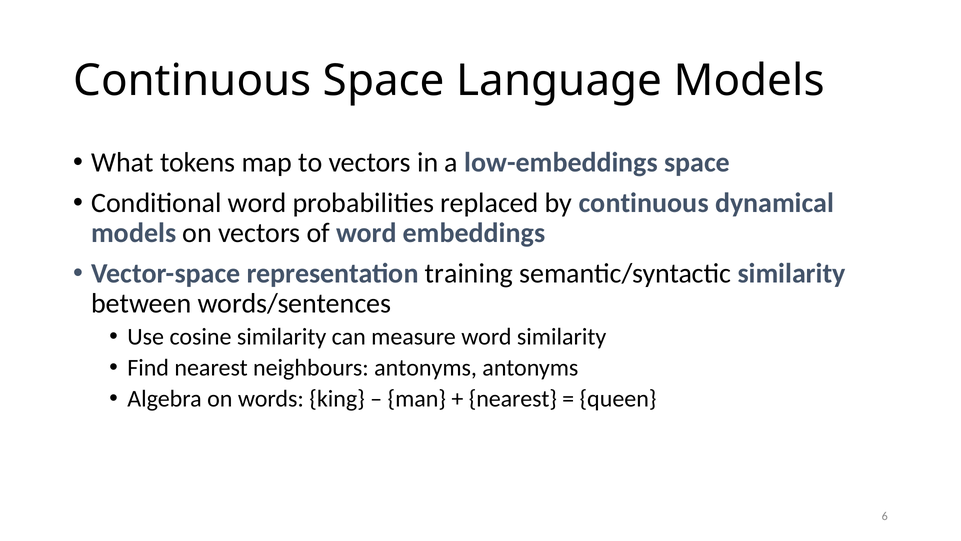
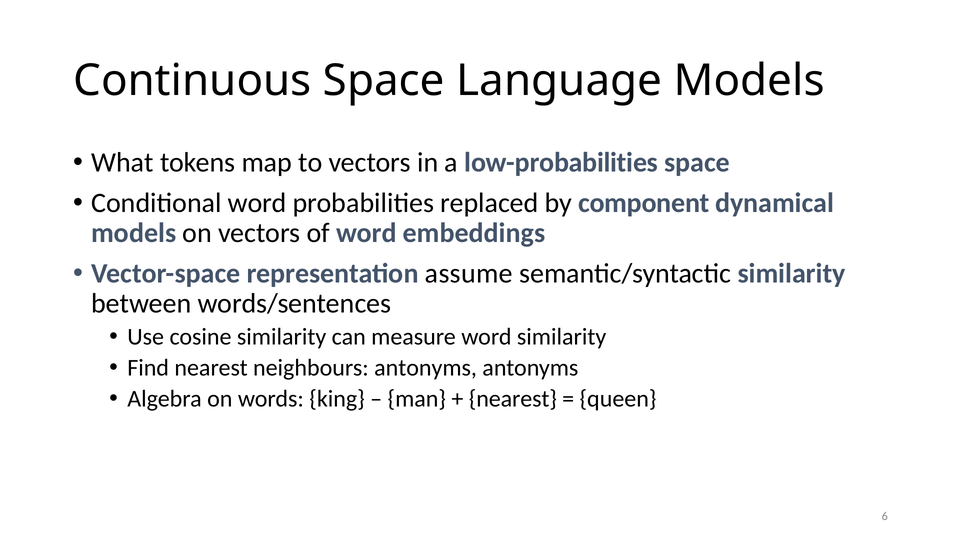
low-embeddings: low-embeddings -> low-probabilities
by continuous: continuous -> component
training: training -> assume
